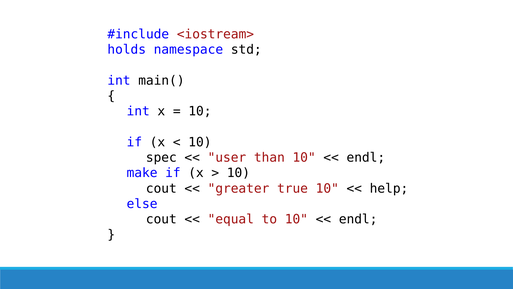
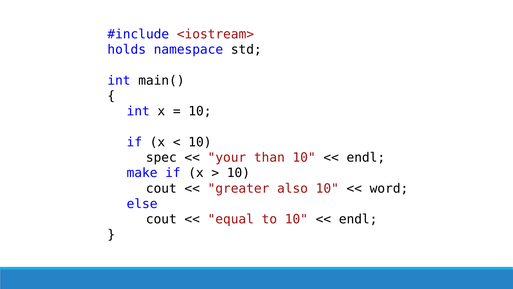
user: user -> your
true: true -> also
help: help -> word
